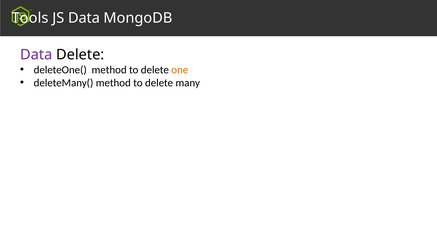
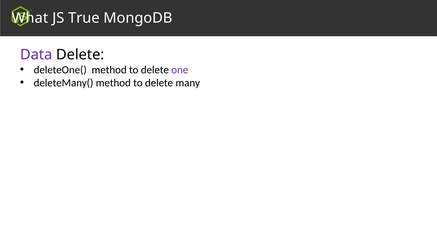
Tools: Tools -> What
JS Data: Data -> True
one colour: orange -> purple
